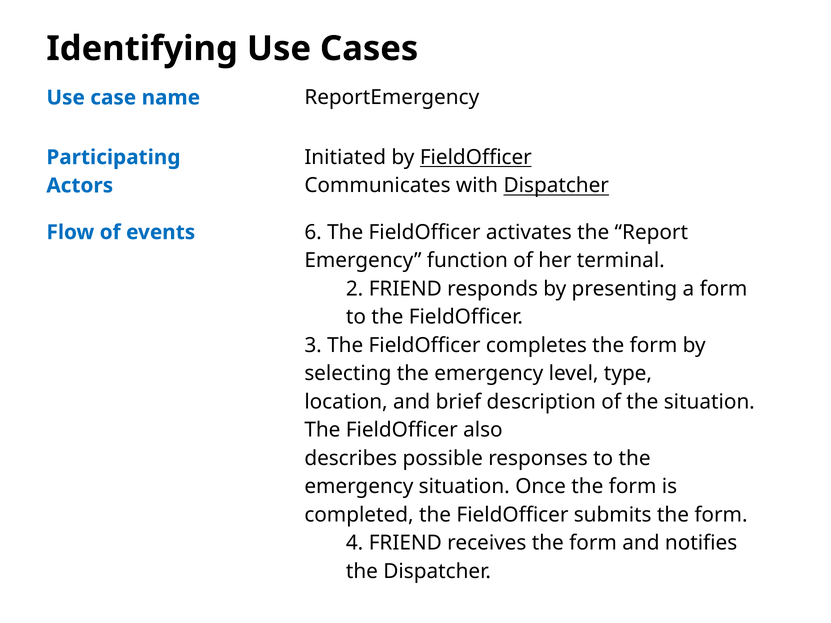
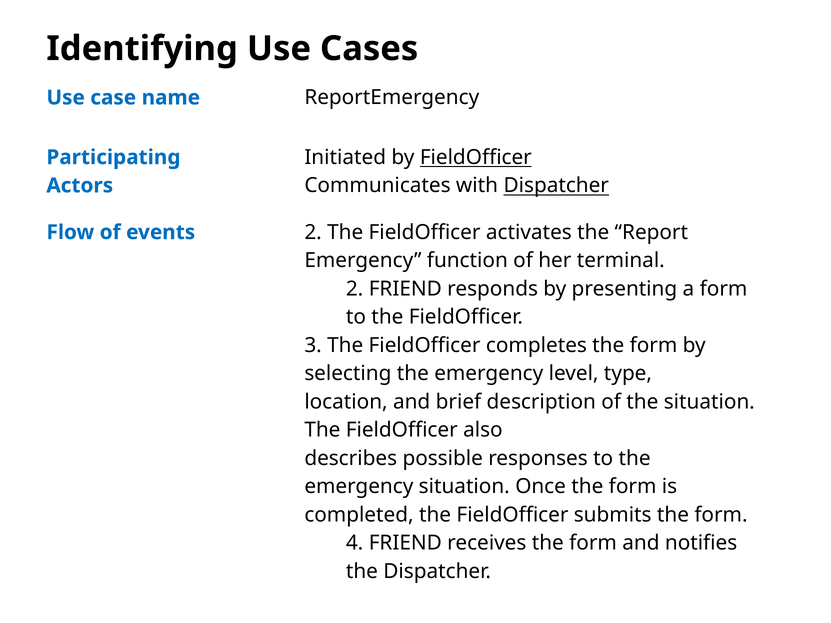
events 6: 6 -> 2
